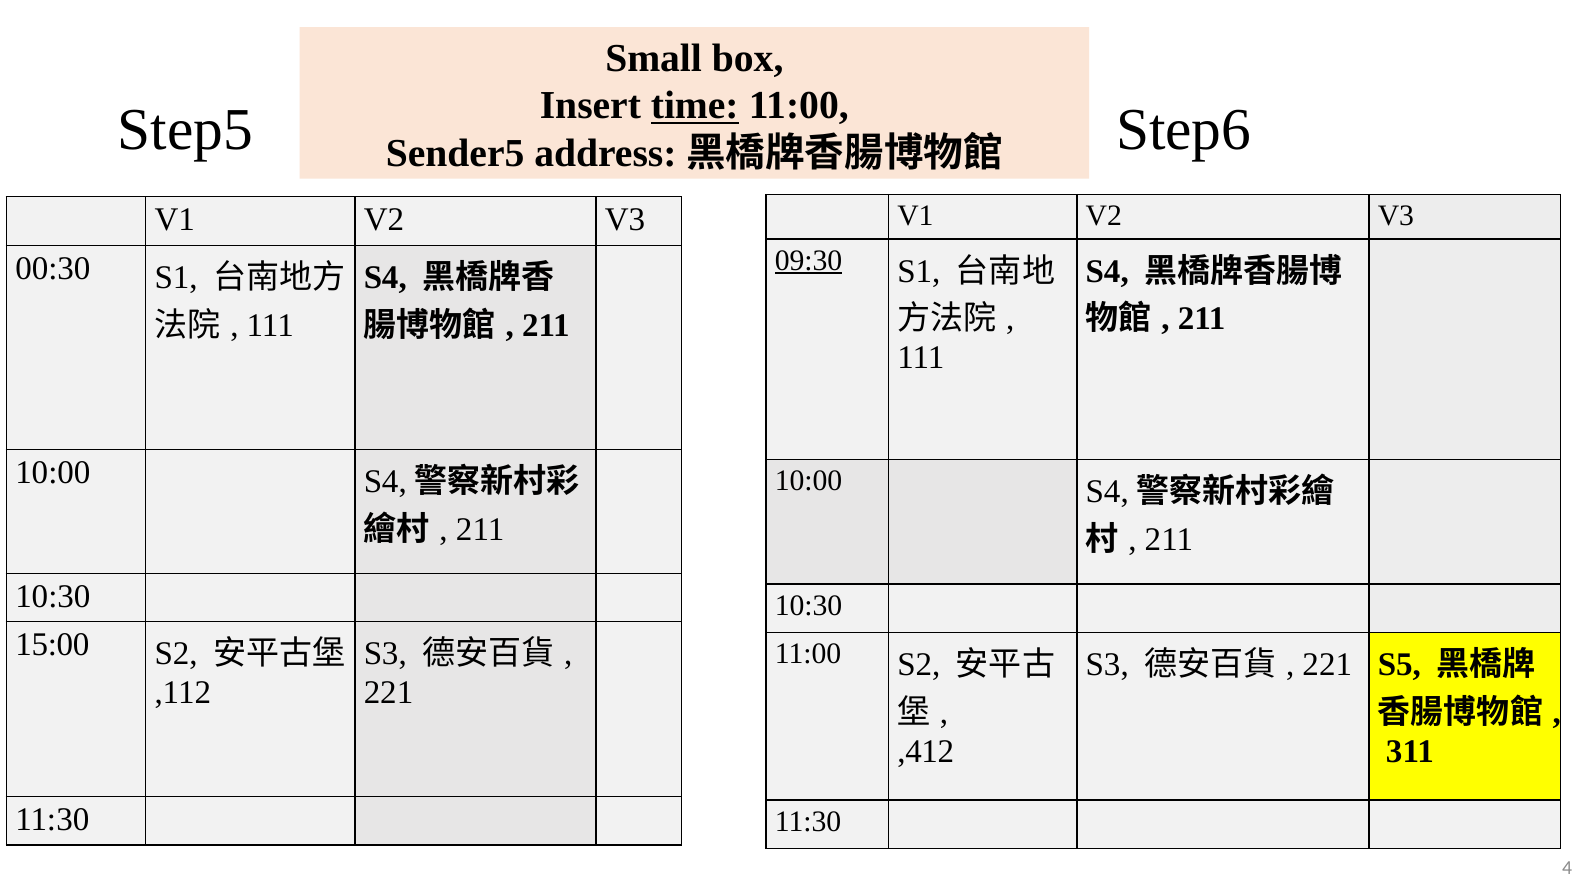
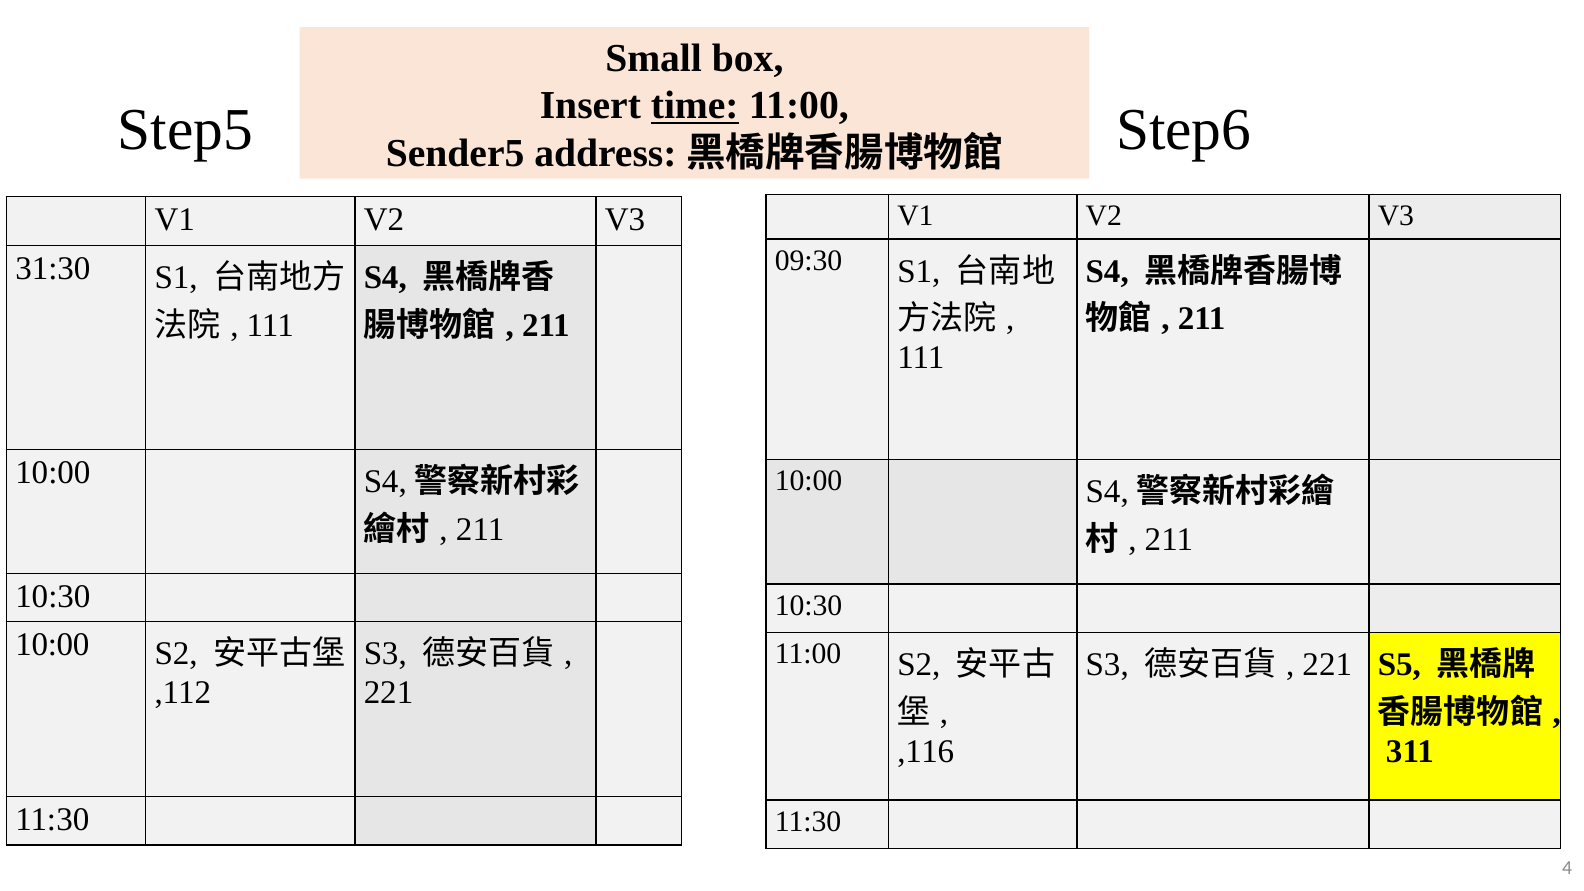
09:30 underline: present -> none
00:30: 00:30 -> 31:30
15:00 at (52, 645): 15:00 -> 10:00
,412: ,412 -> ,116
